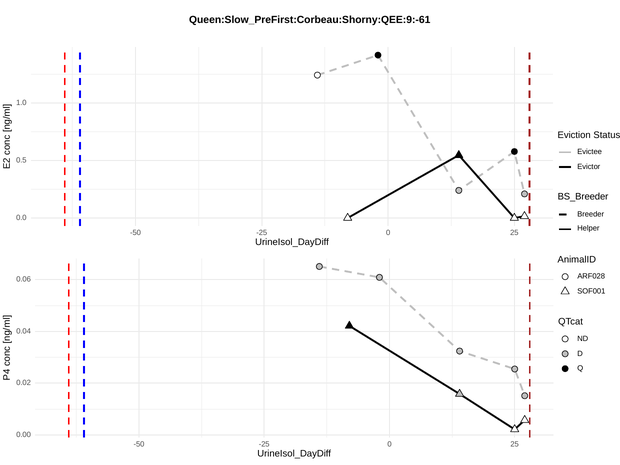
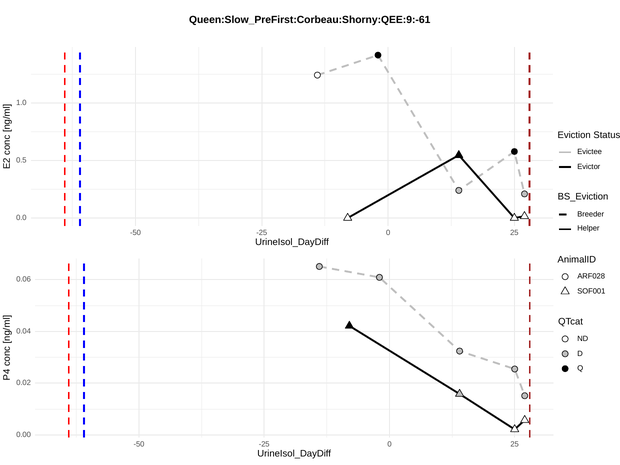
BS_Breeder: BS_Breeder -> BS_Eviction
